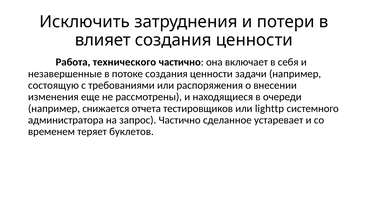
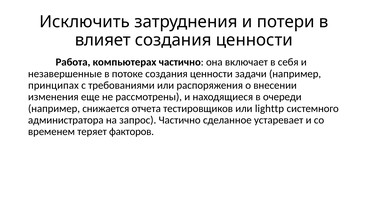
технического: технического -> компьютерах
состоящую: состоящую -> принципах
буклетов: буклетов -> факторов
